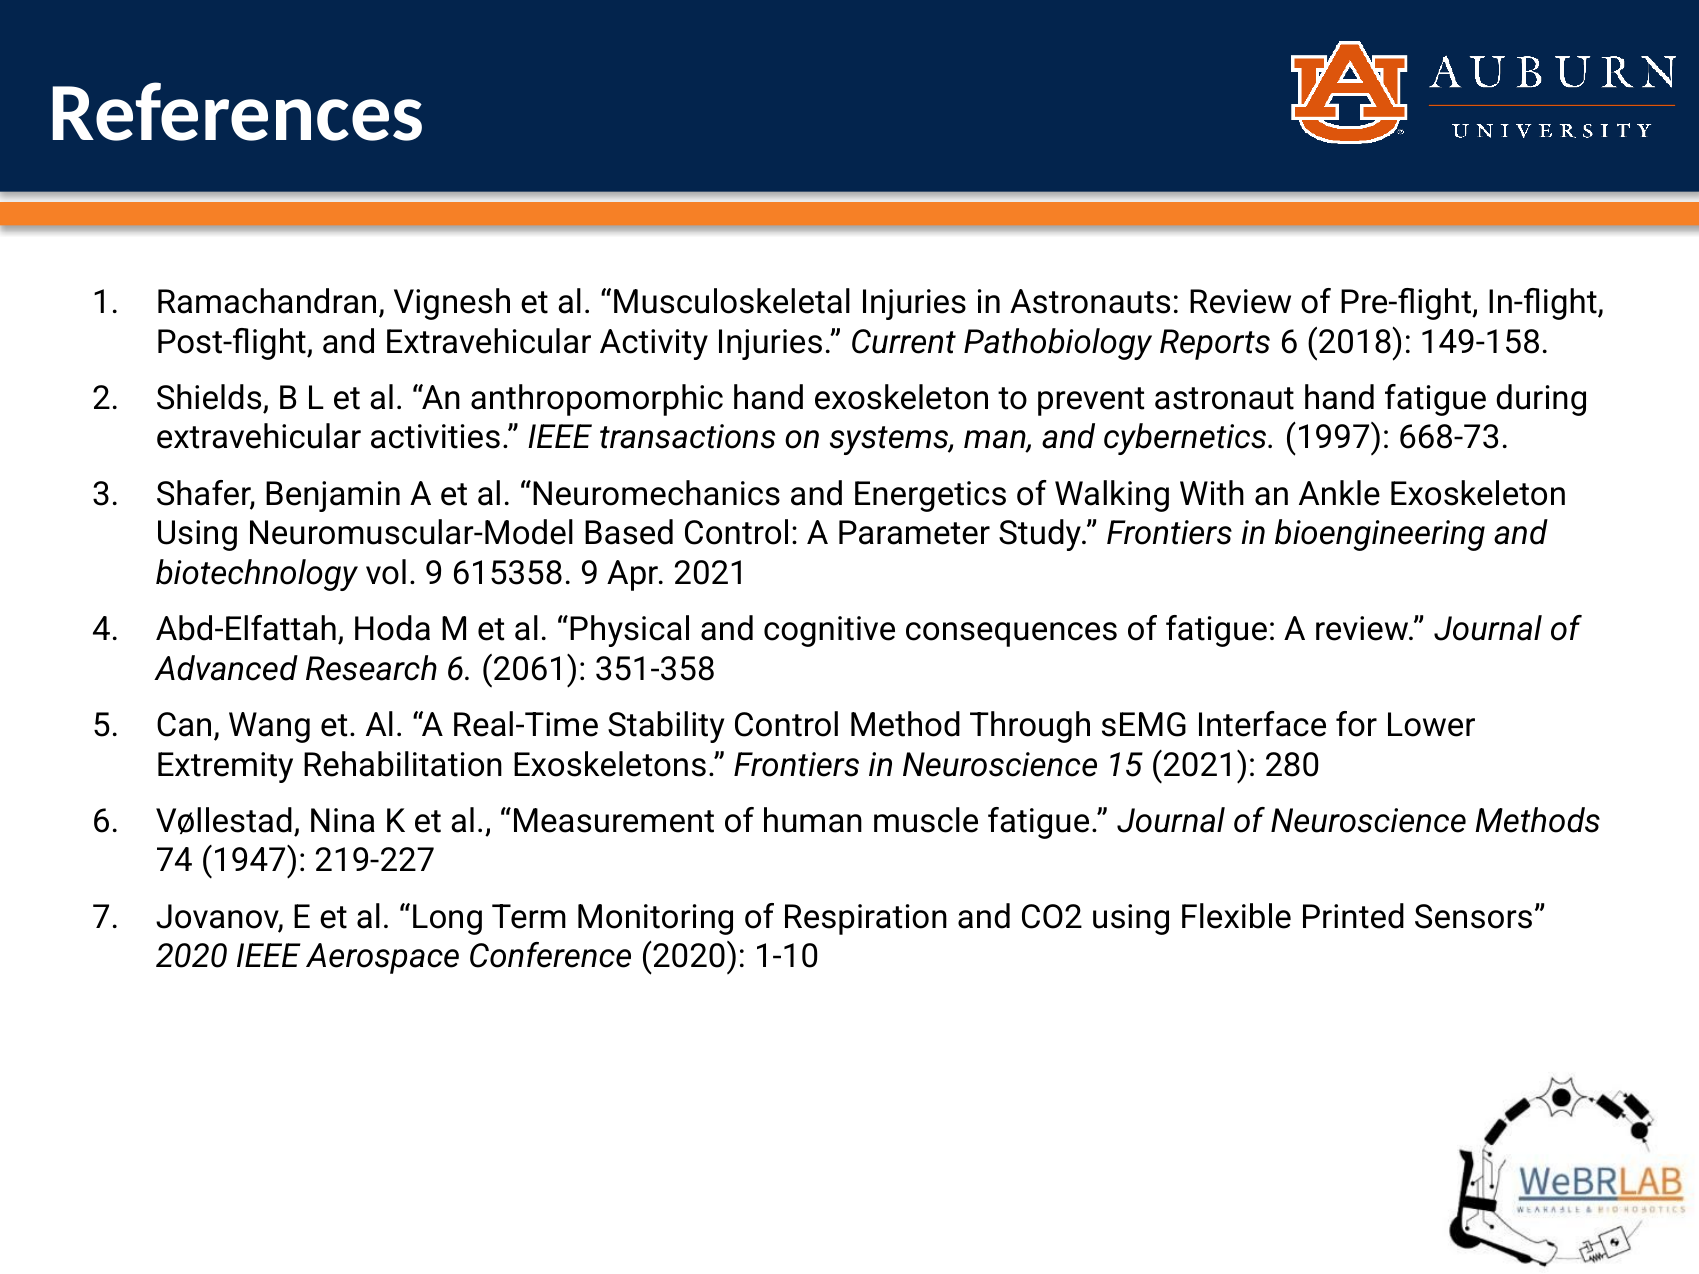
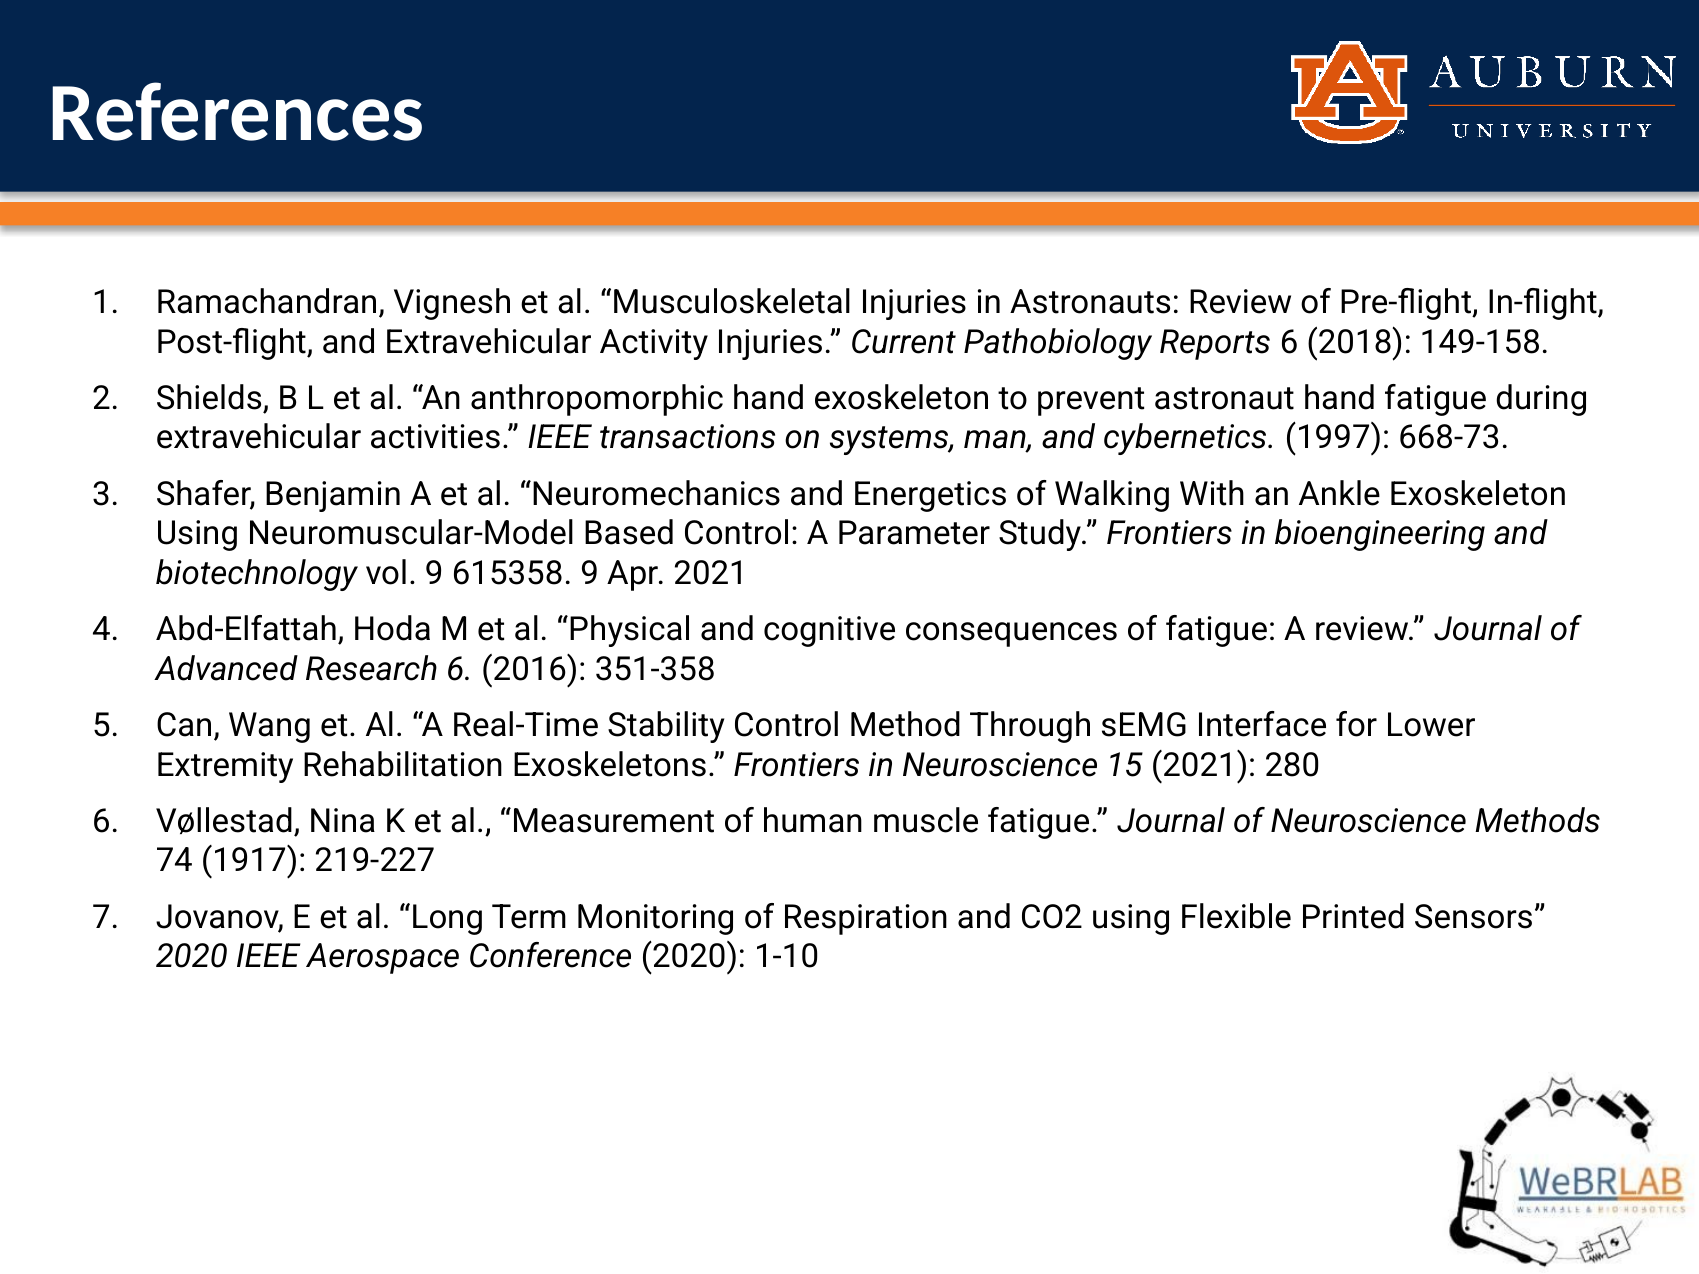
2061: 2061 -> 2016
1947: 1947 -> 1917
